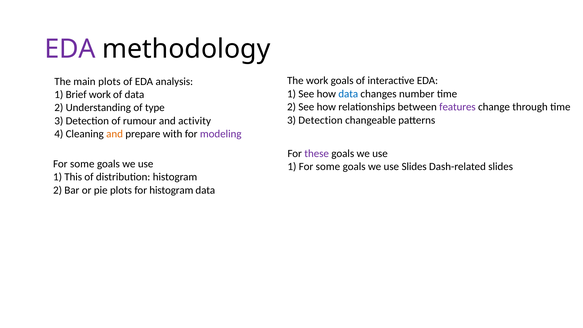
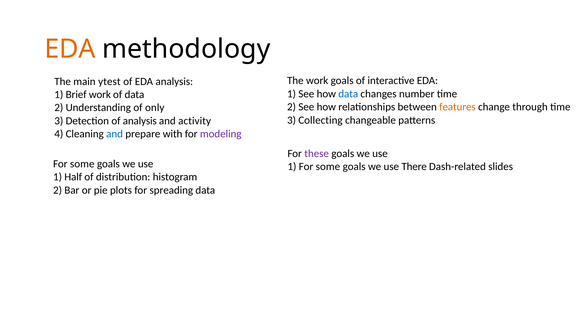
EDA at (70, 49) colour: purple -> orange
main plots: plots -> ytest
features colour: purple -> orange
type: type -> only
Detection at (320, 120): Detection -> Collecting
of rumour: rumour -> analysis
and at (115, 134) colour: orange -> blue
use Slides: Slides -> There
This: This -> Half
for histogram: histogram -> spreading
